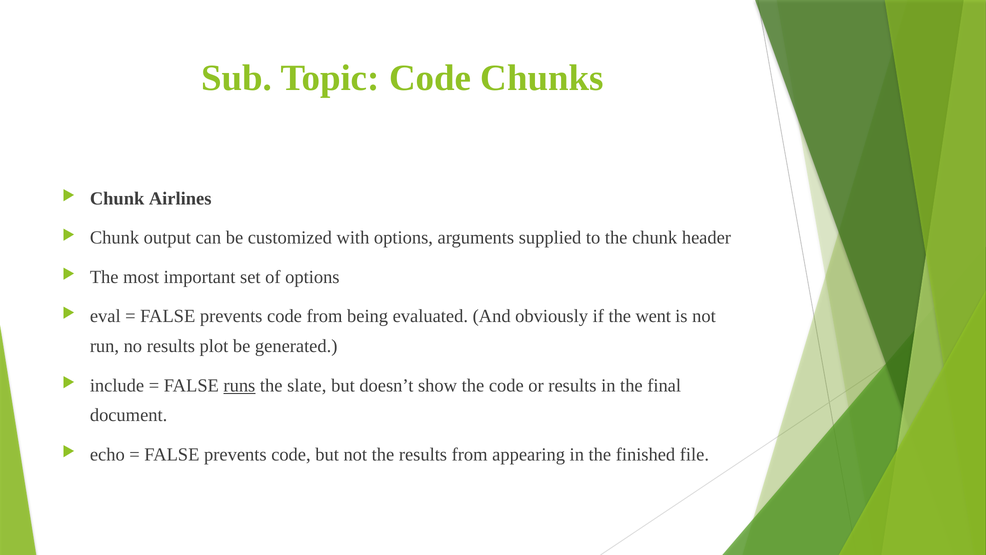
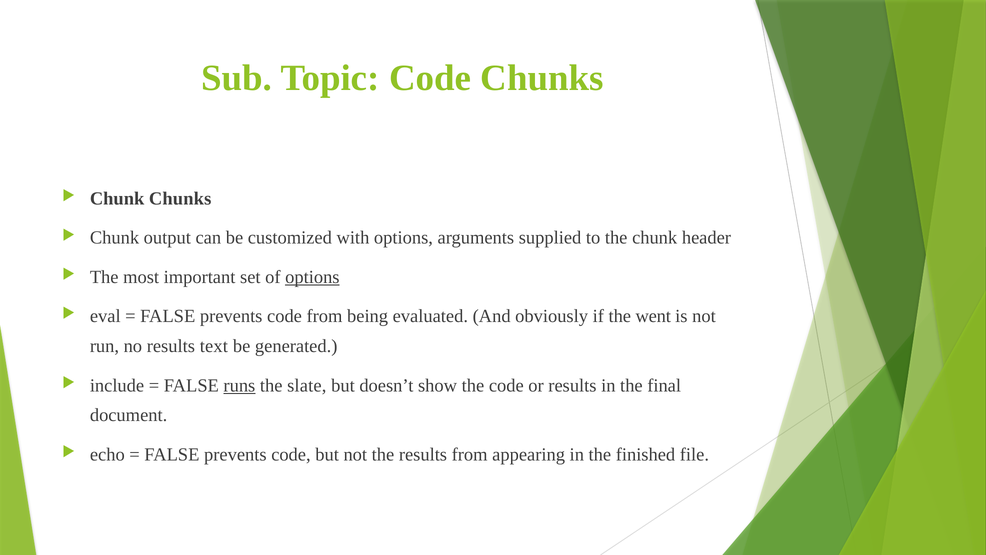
Chunk Airlines: Airlines -> Chunks
options at (312, 277) underline: none -> present
plot: plot -> text
